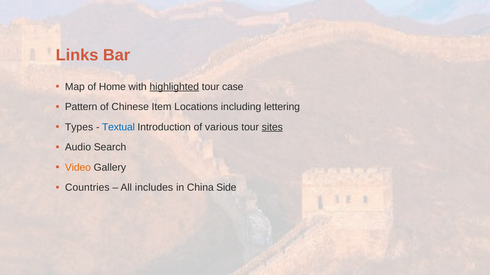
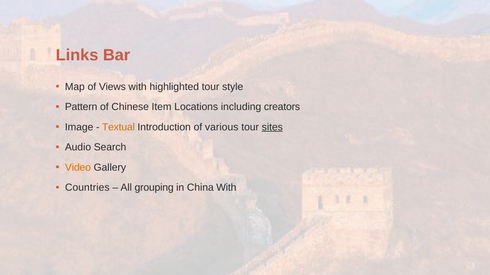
Home: Home -> Views
highlighted underline: present -> none
case: case -> style
lettering: lettering -> creators
Types: Types -> Image
Textual colour: blue -> orange
includes: includes -> grouping
China Side: Side -> With
